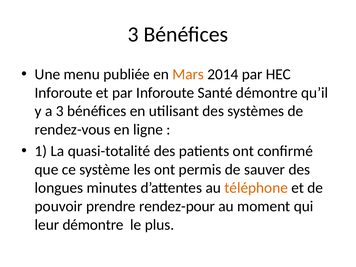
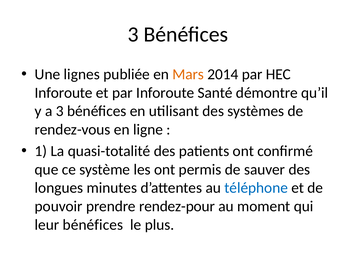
menu: menu -> lignes
téléphone colour: orange -> blue
leur démontre: démontre -> bénéfices
